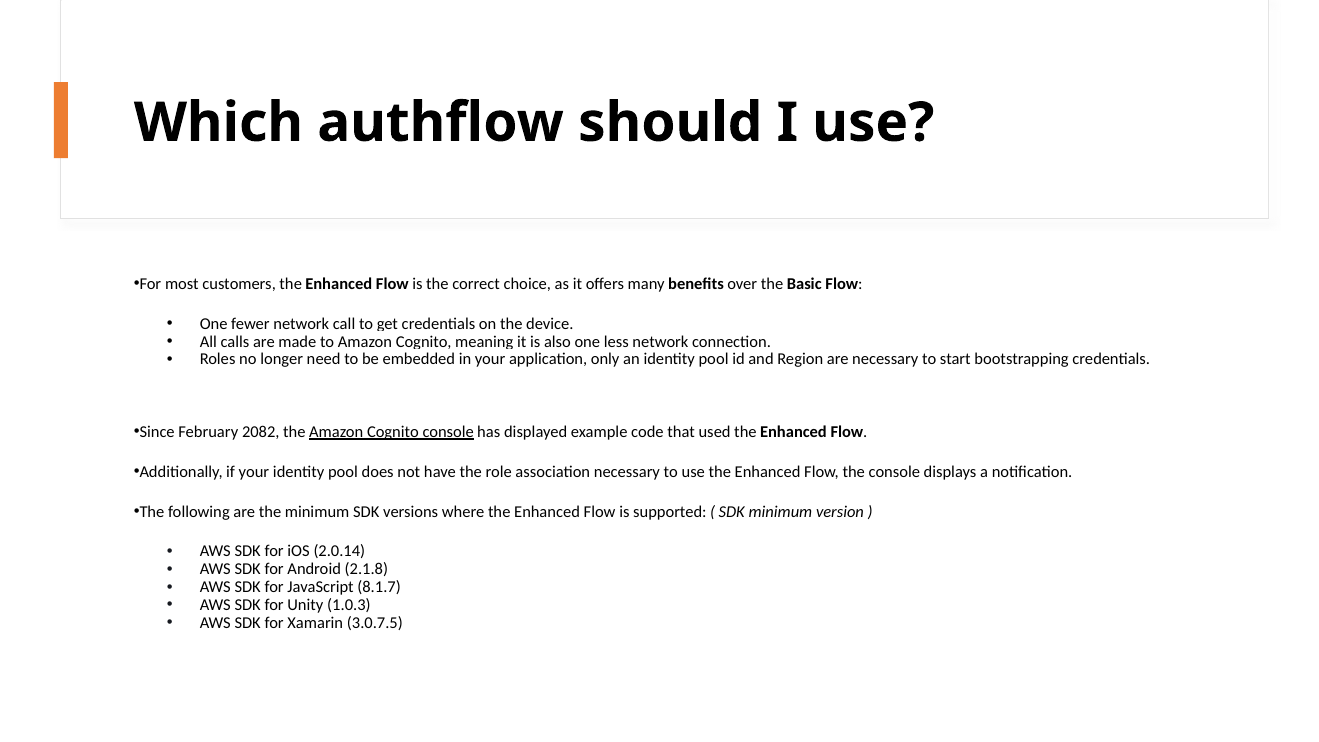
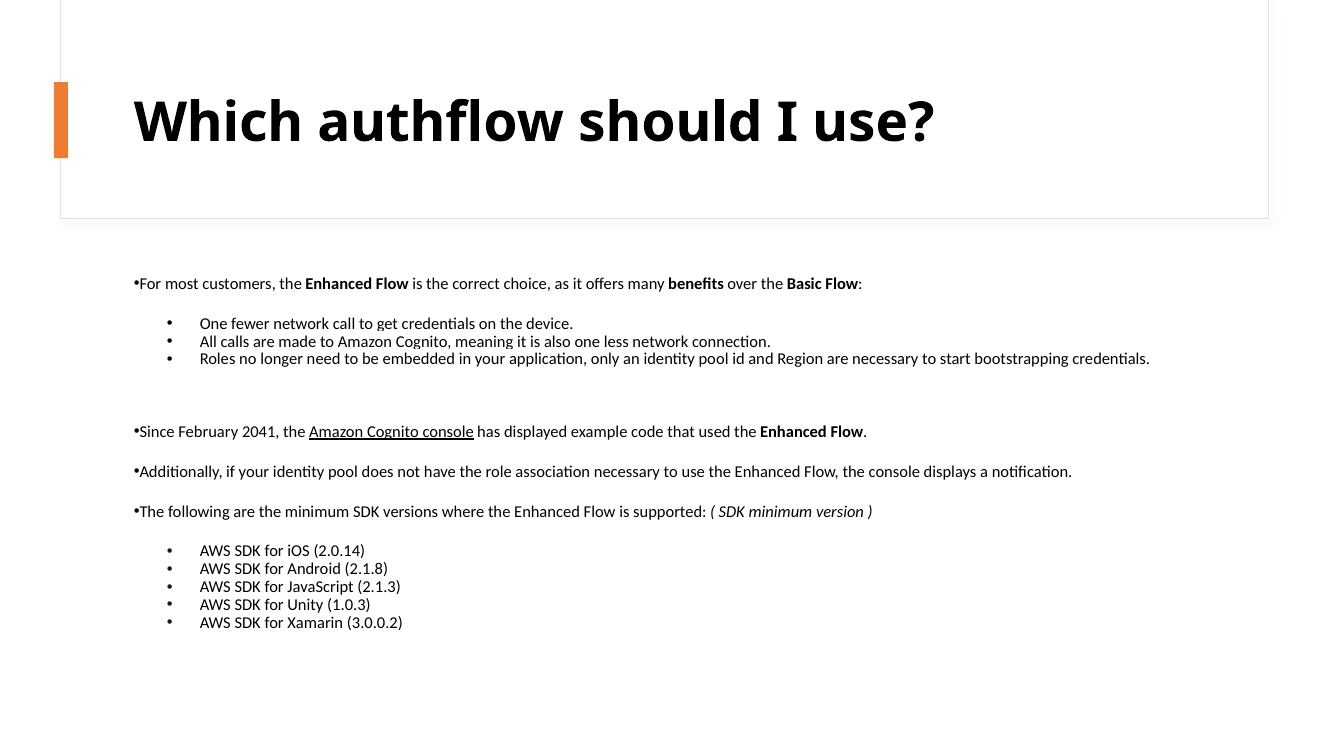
2082: 2082 -> 2041
8.1.7: 8.1.7 -> 2.1.3
3.0.7.5: 3.0.7.5 -> 3.0.0.2
